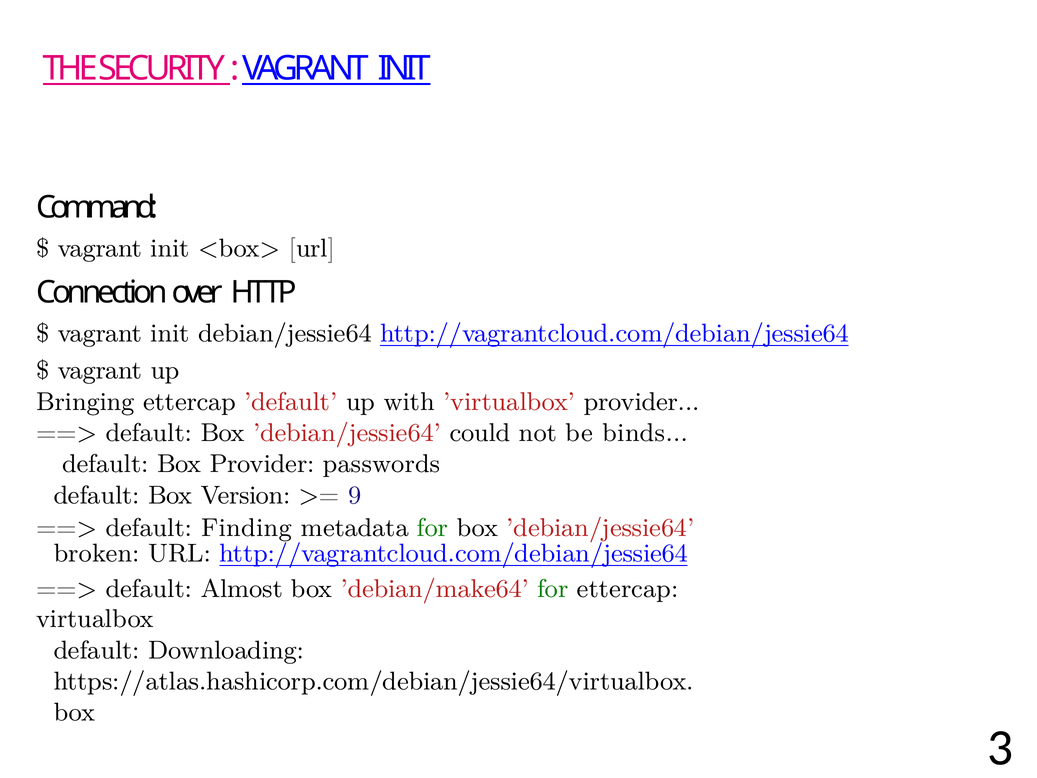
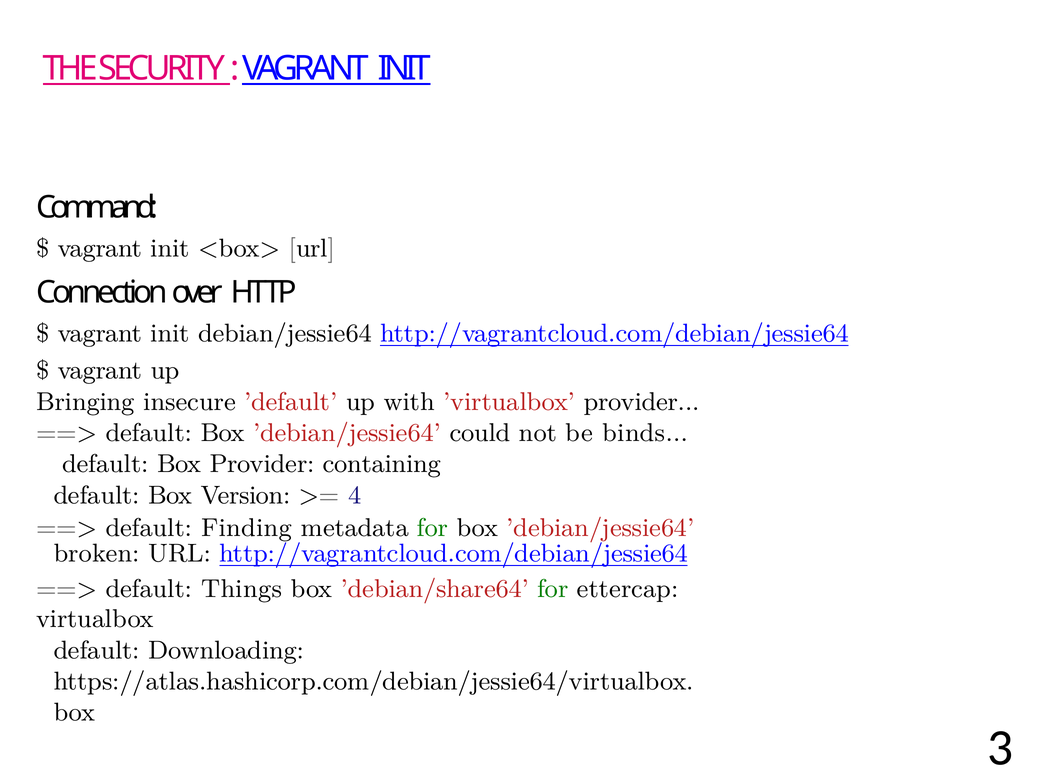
Bringing ettercap: ettercap -> insecure
passwords: passwords -> containing
9: 9 -> 4
Almost: Almost -> Things
’debian/make64: ’debian/make64 -> ’debian/share64
